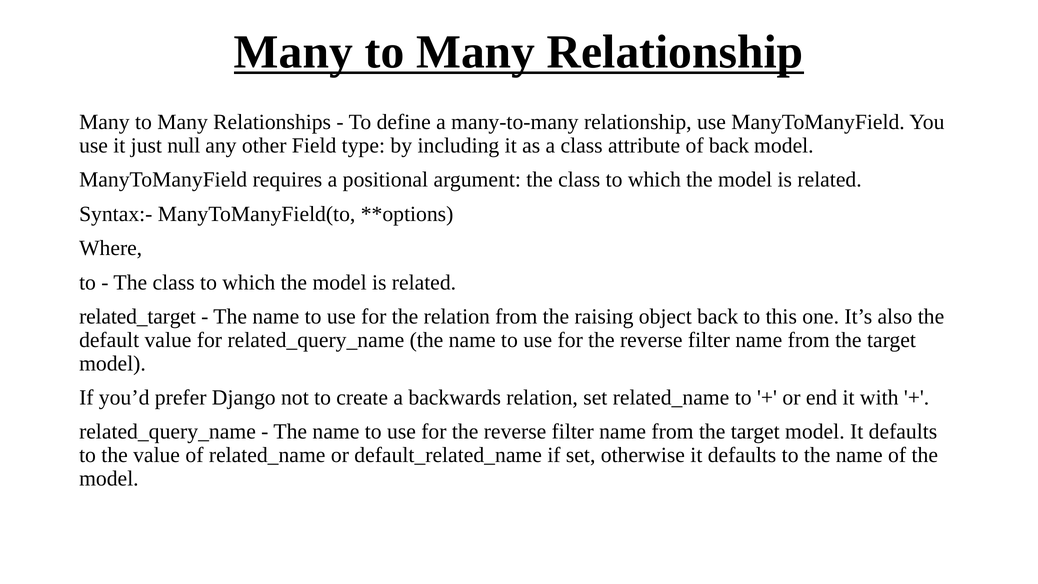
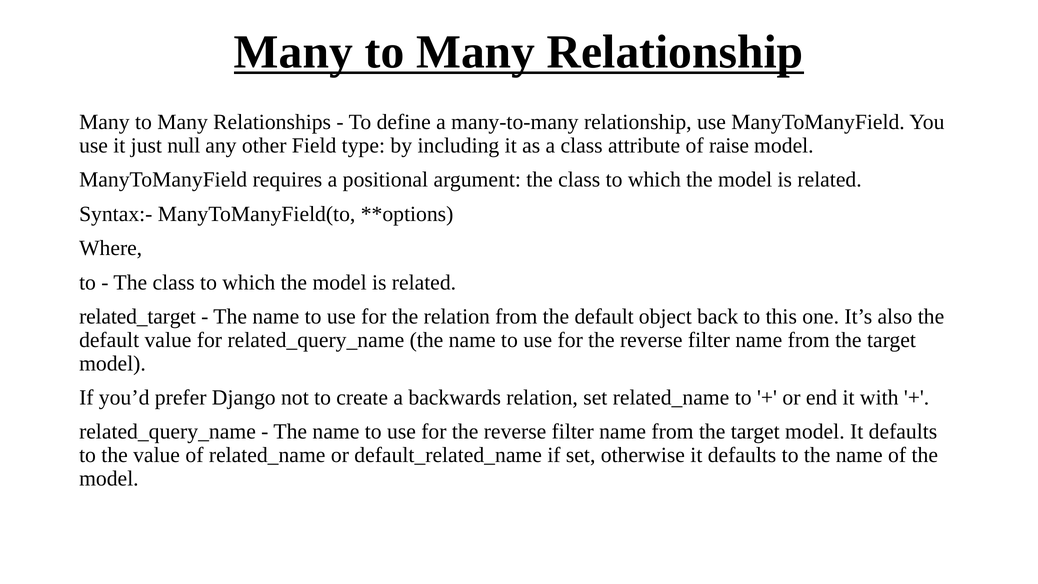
of back: back -> raise
from the raising: raising -> default
